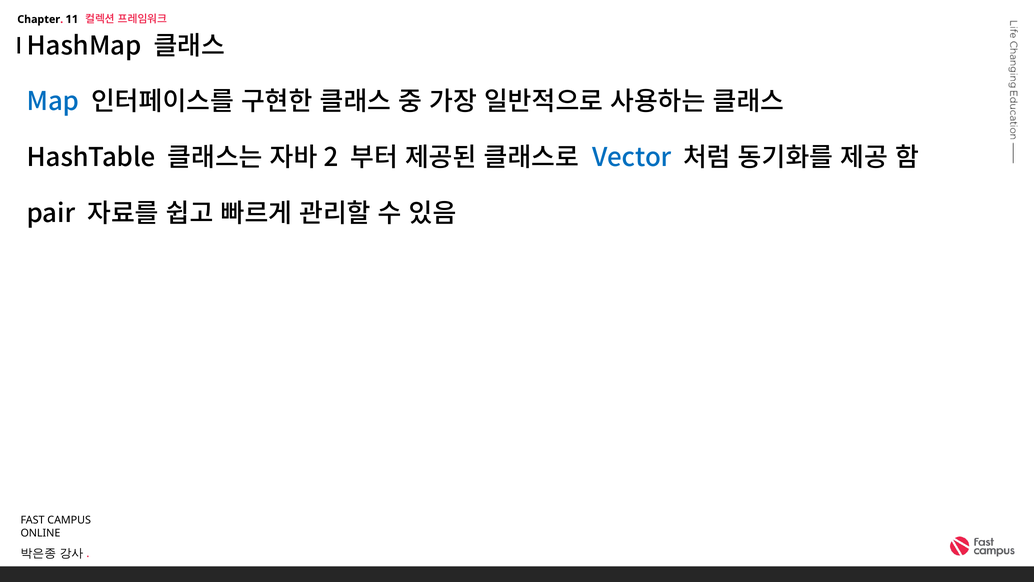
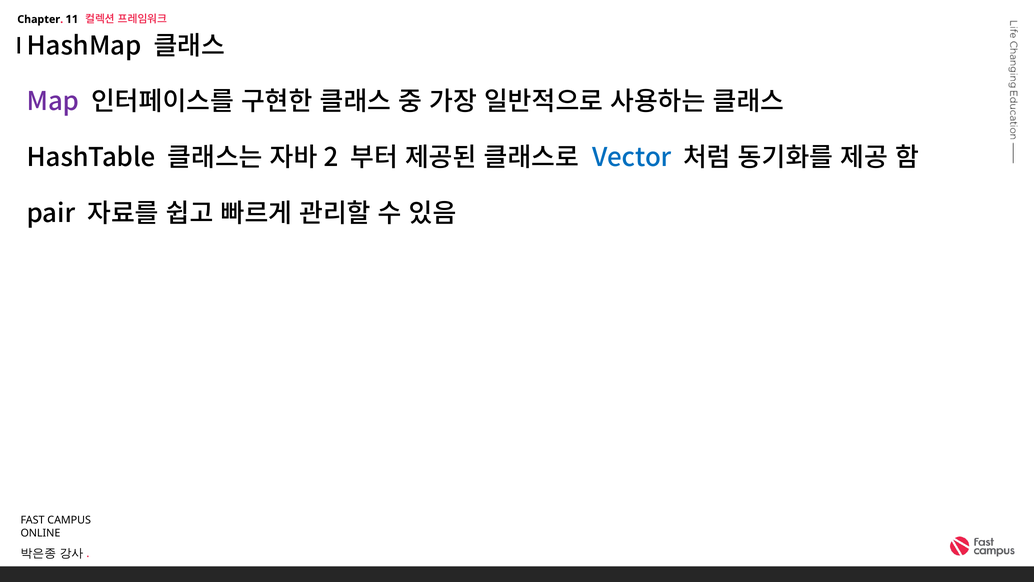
Map colour: blue -> purple
